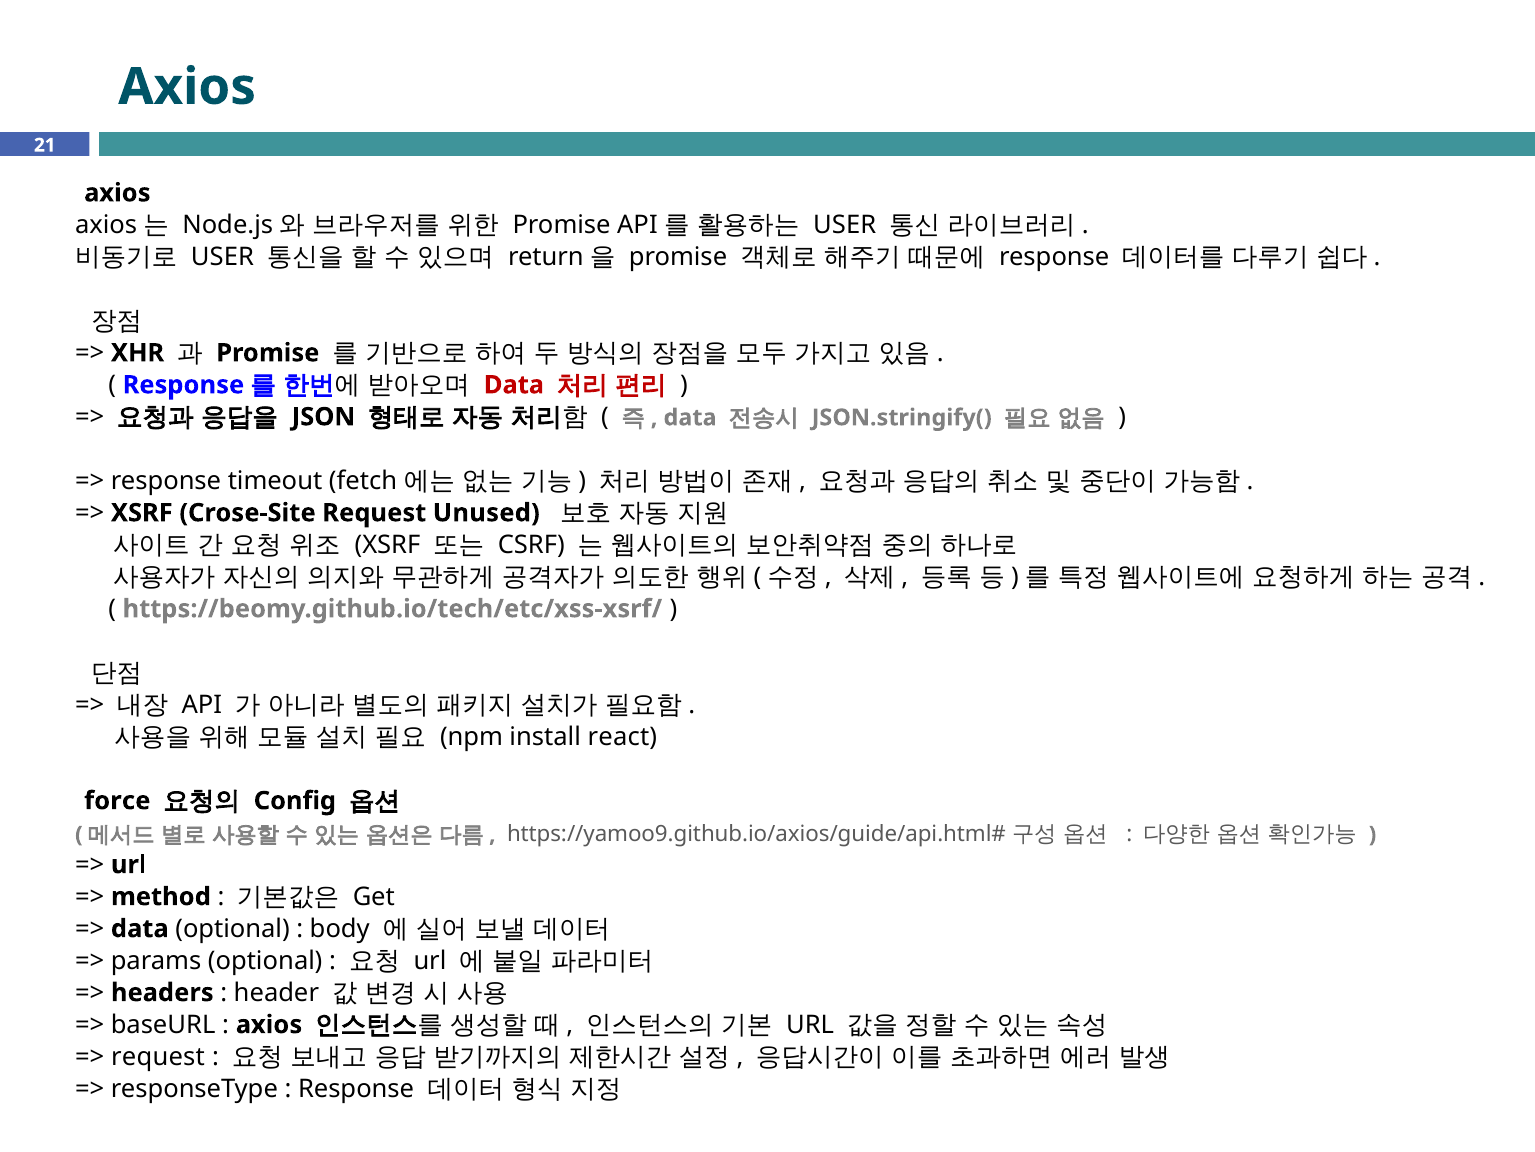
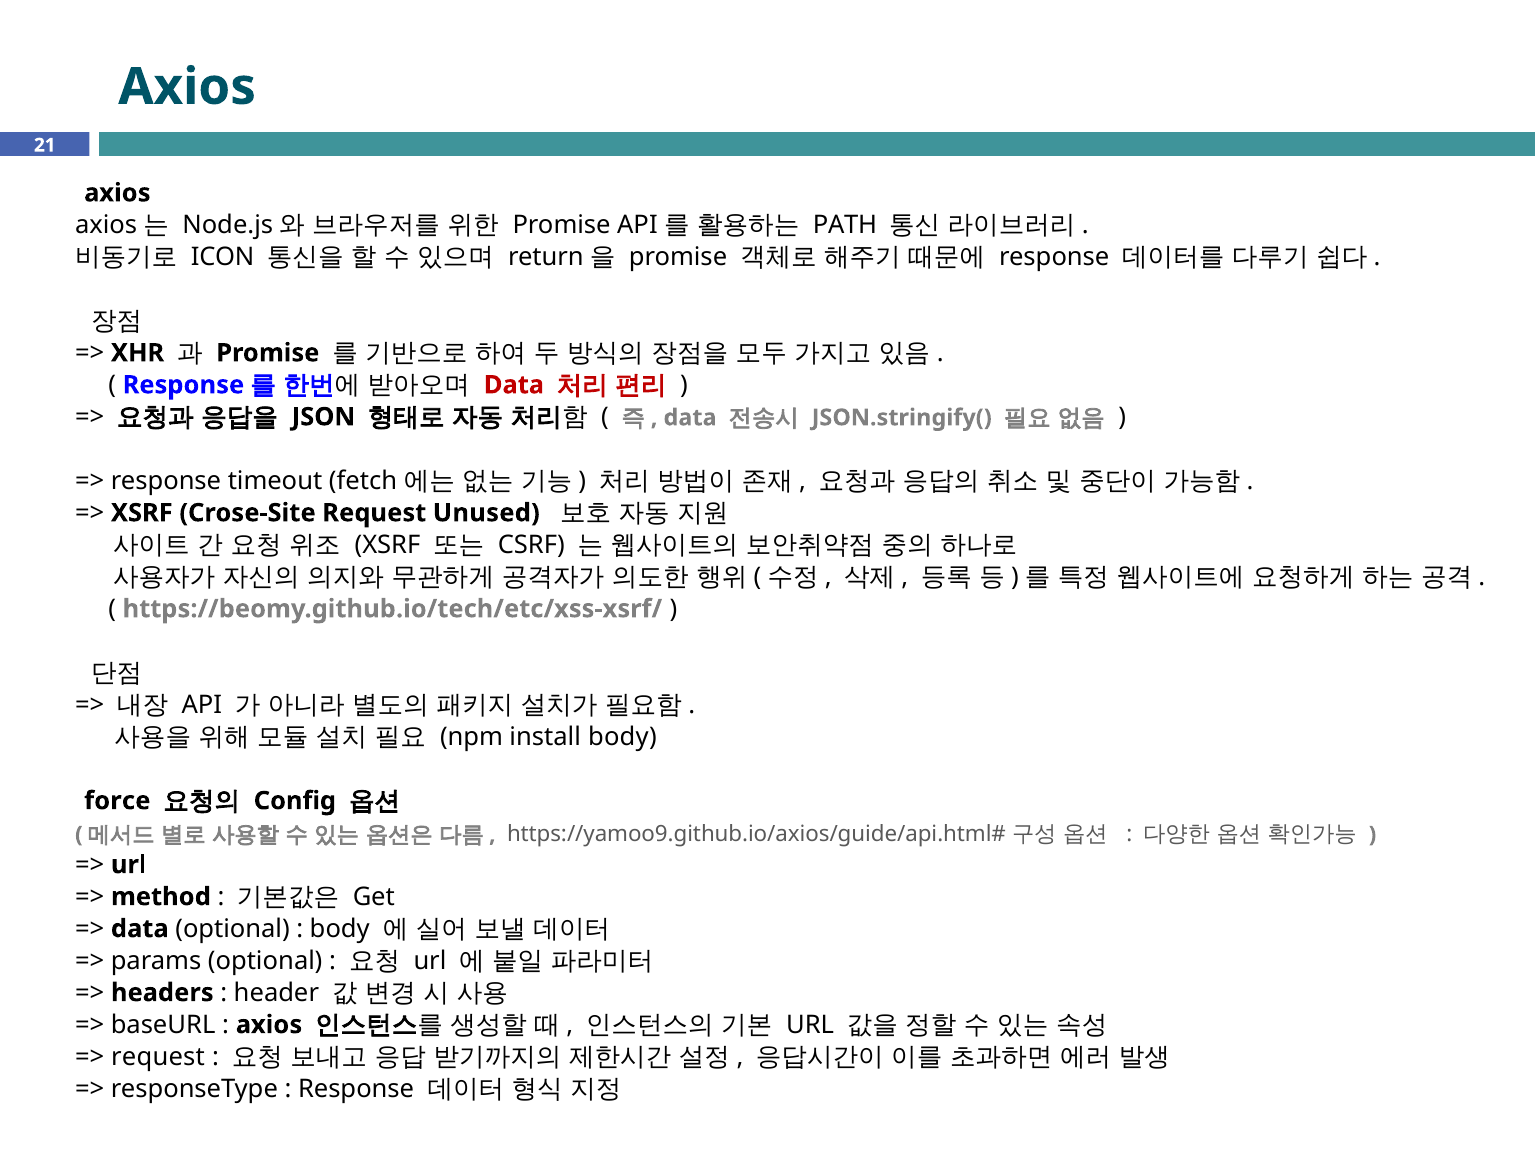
USER at (845, 225): USER -> PATH
USER at (222, 257): USER -> ICON
install react: react -> body
